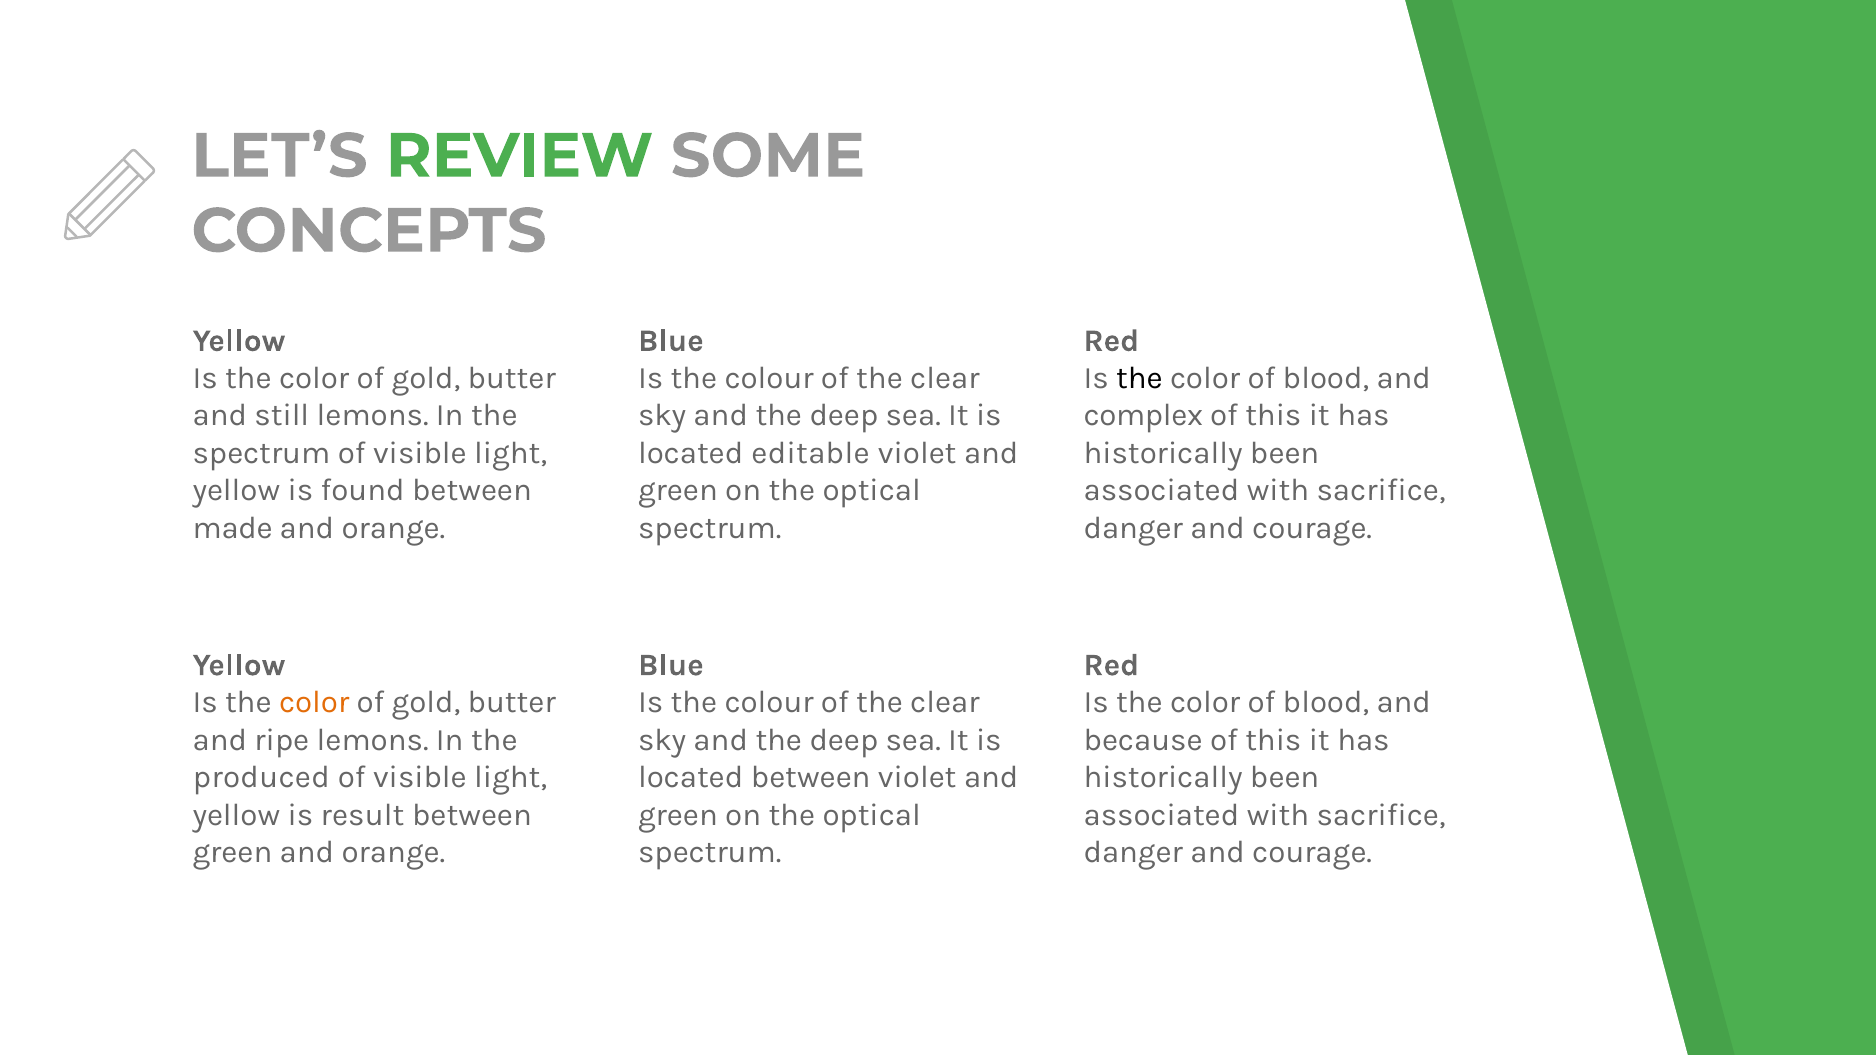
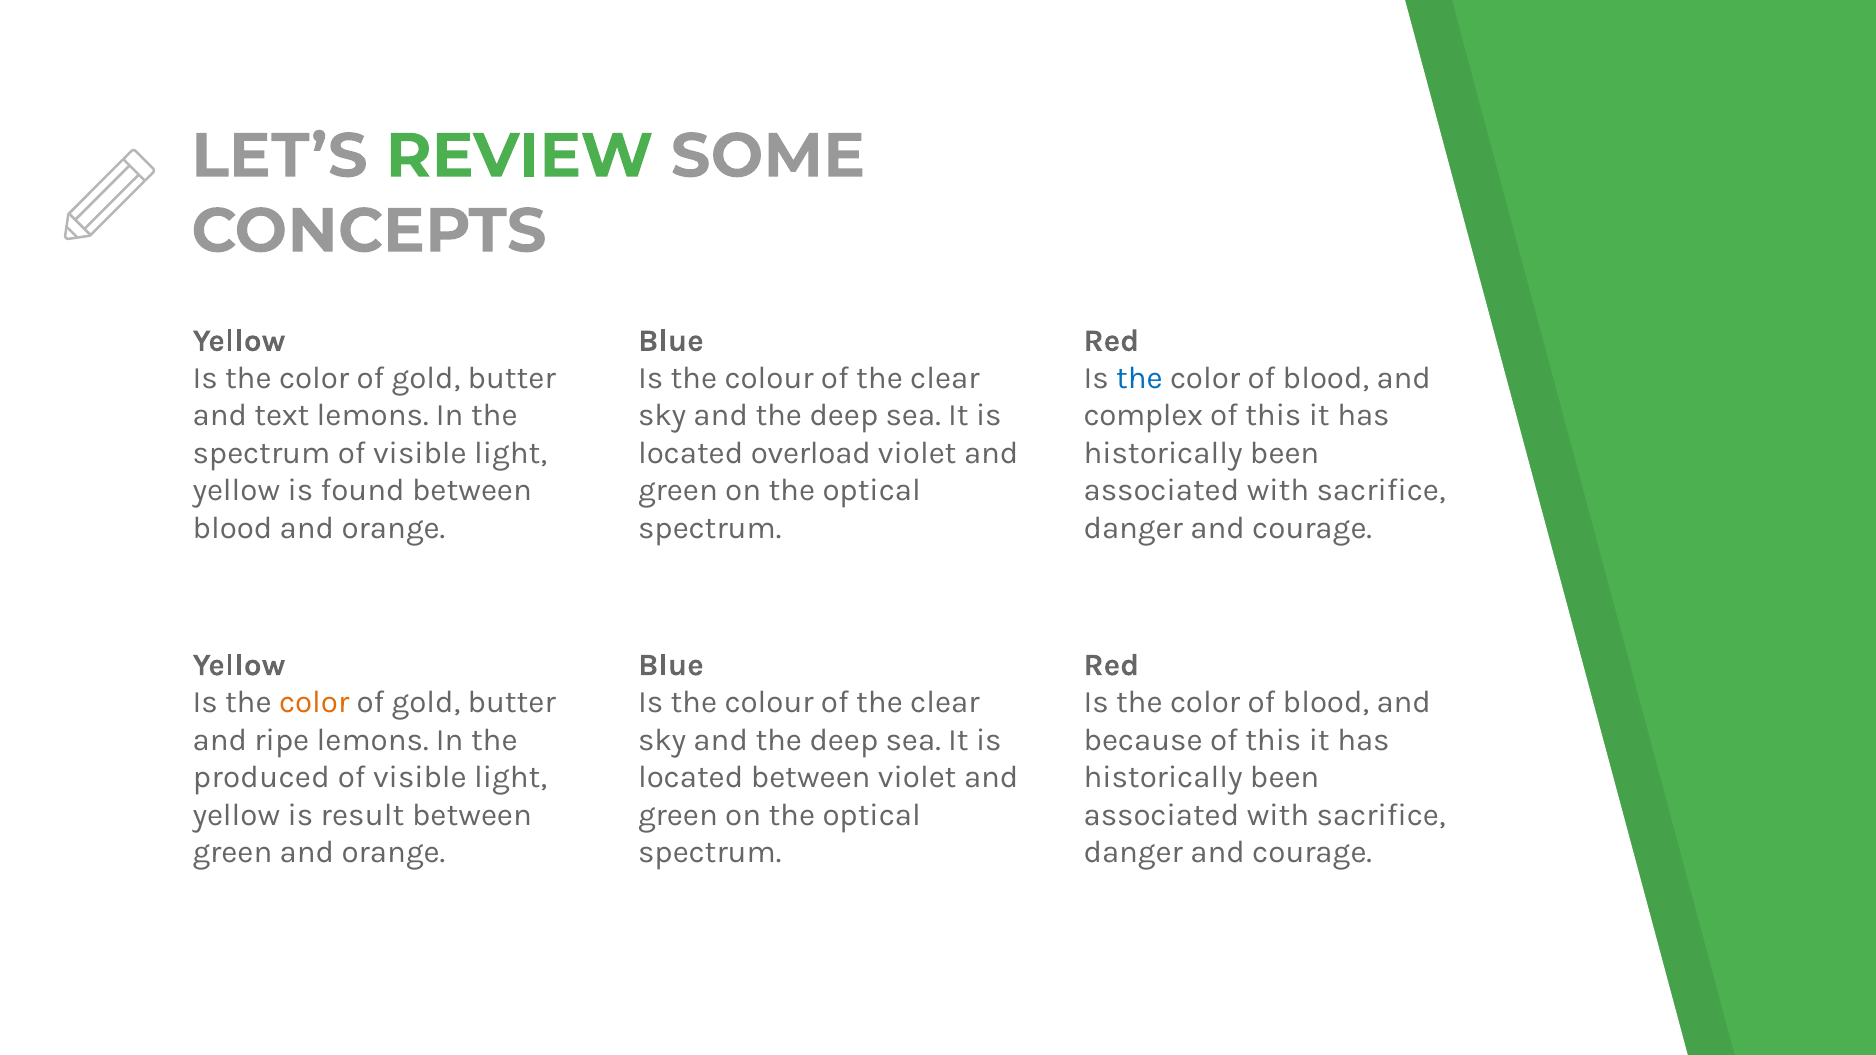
the at (1139, 378) colour: black -> blue
still: still -> text
editable: editable -> overload
made at (233, 528): made -> blood
